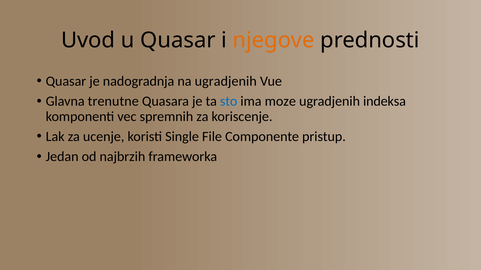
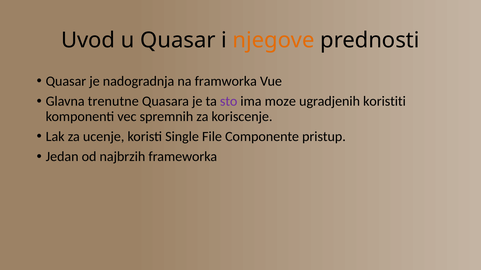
na ugradjenih: ugradjenih -> framworka
sto colour: blue -> purple
indeksa: indeksa -> koristiti
